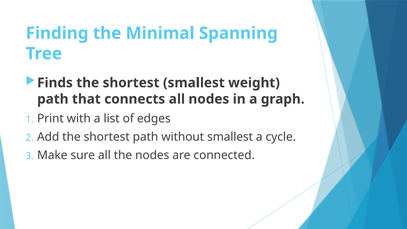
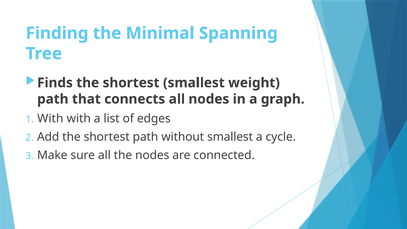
Print at (50, 118): Print -> With
